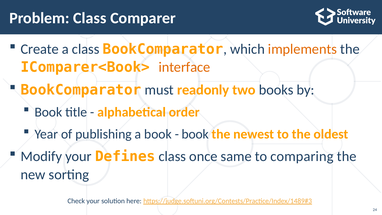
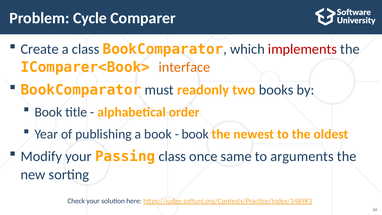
Problem Class: Class -> Cycle
implements colour: orange -> red
Defines: Defines -> Passing
comparing: comparing -> arguments
